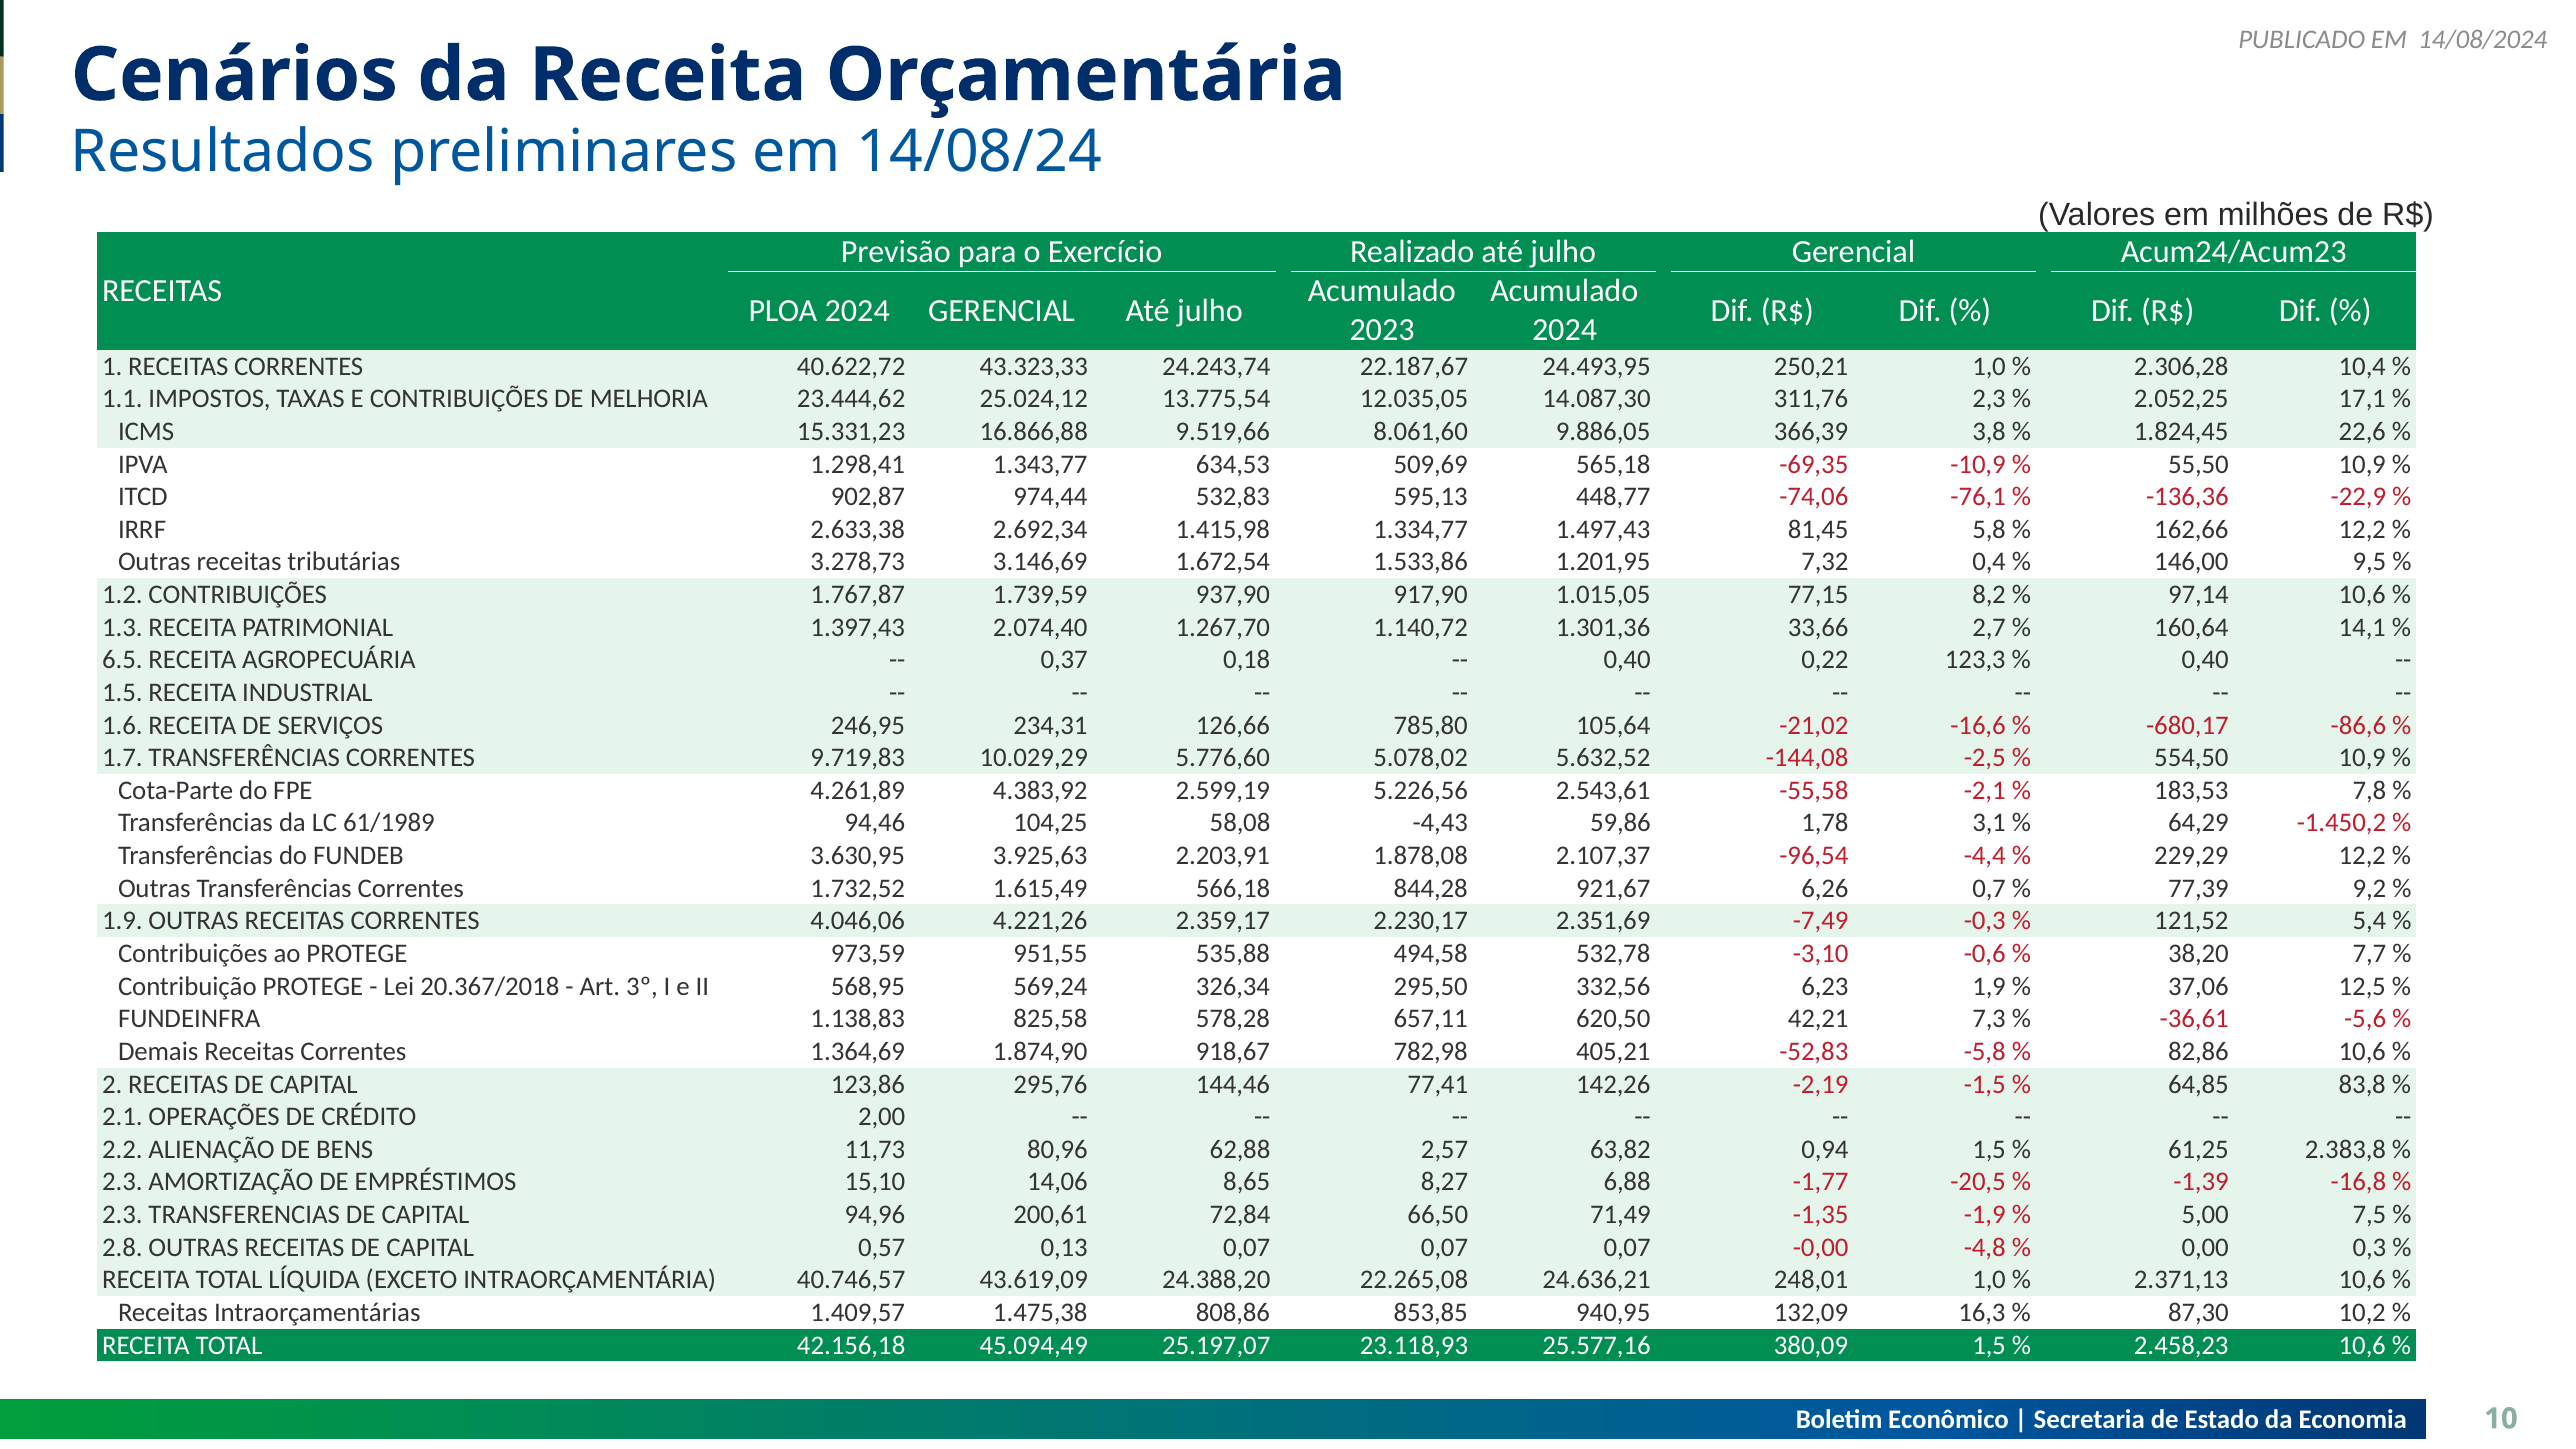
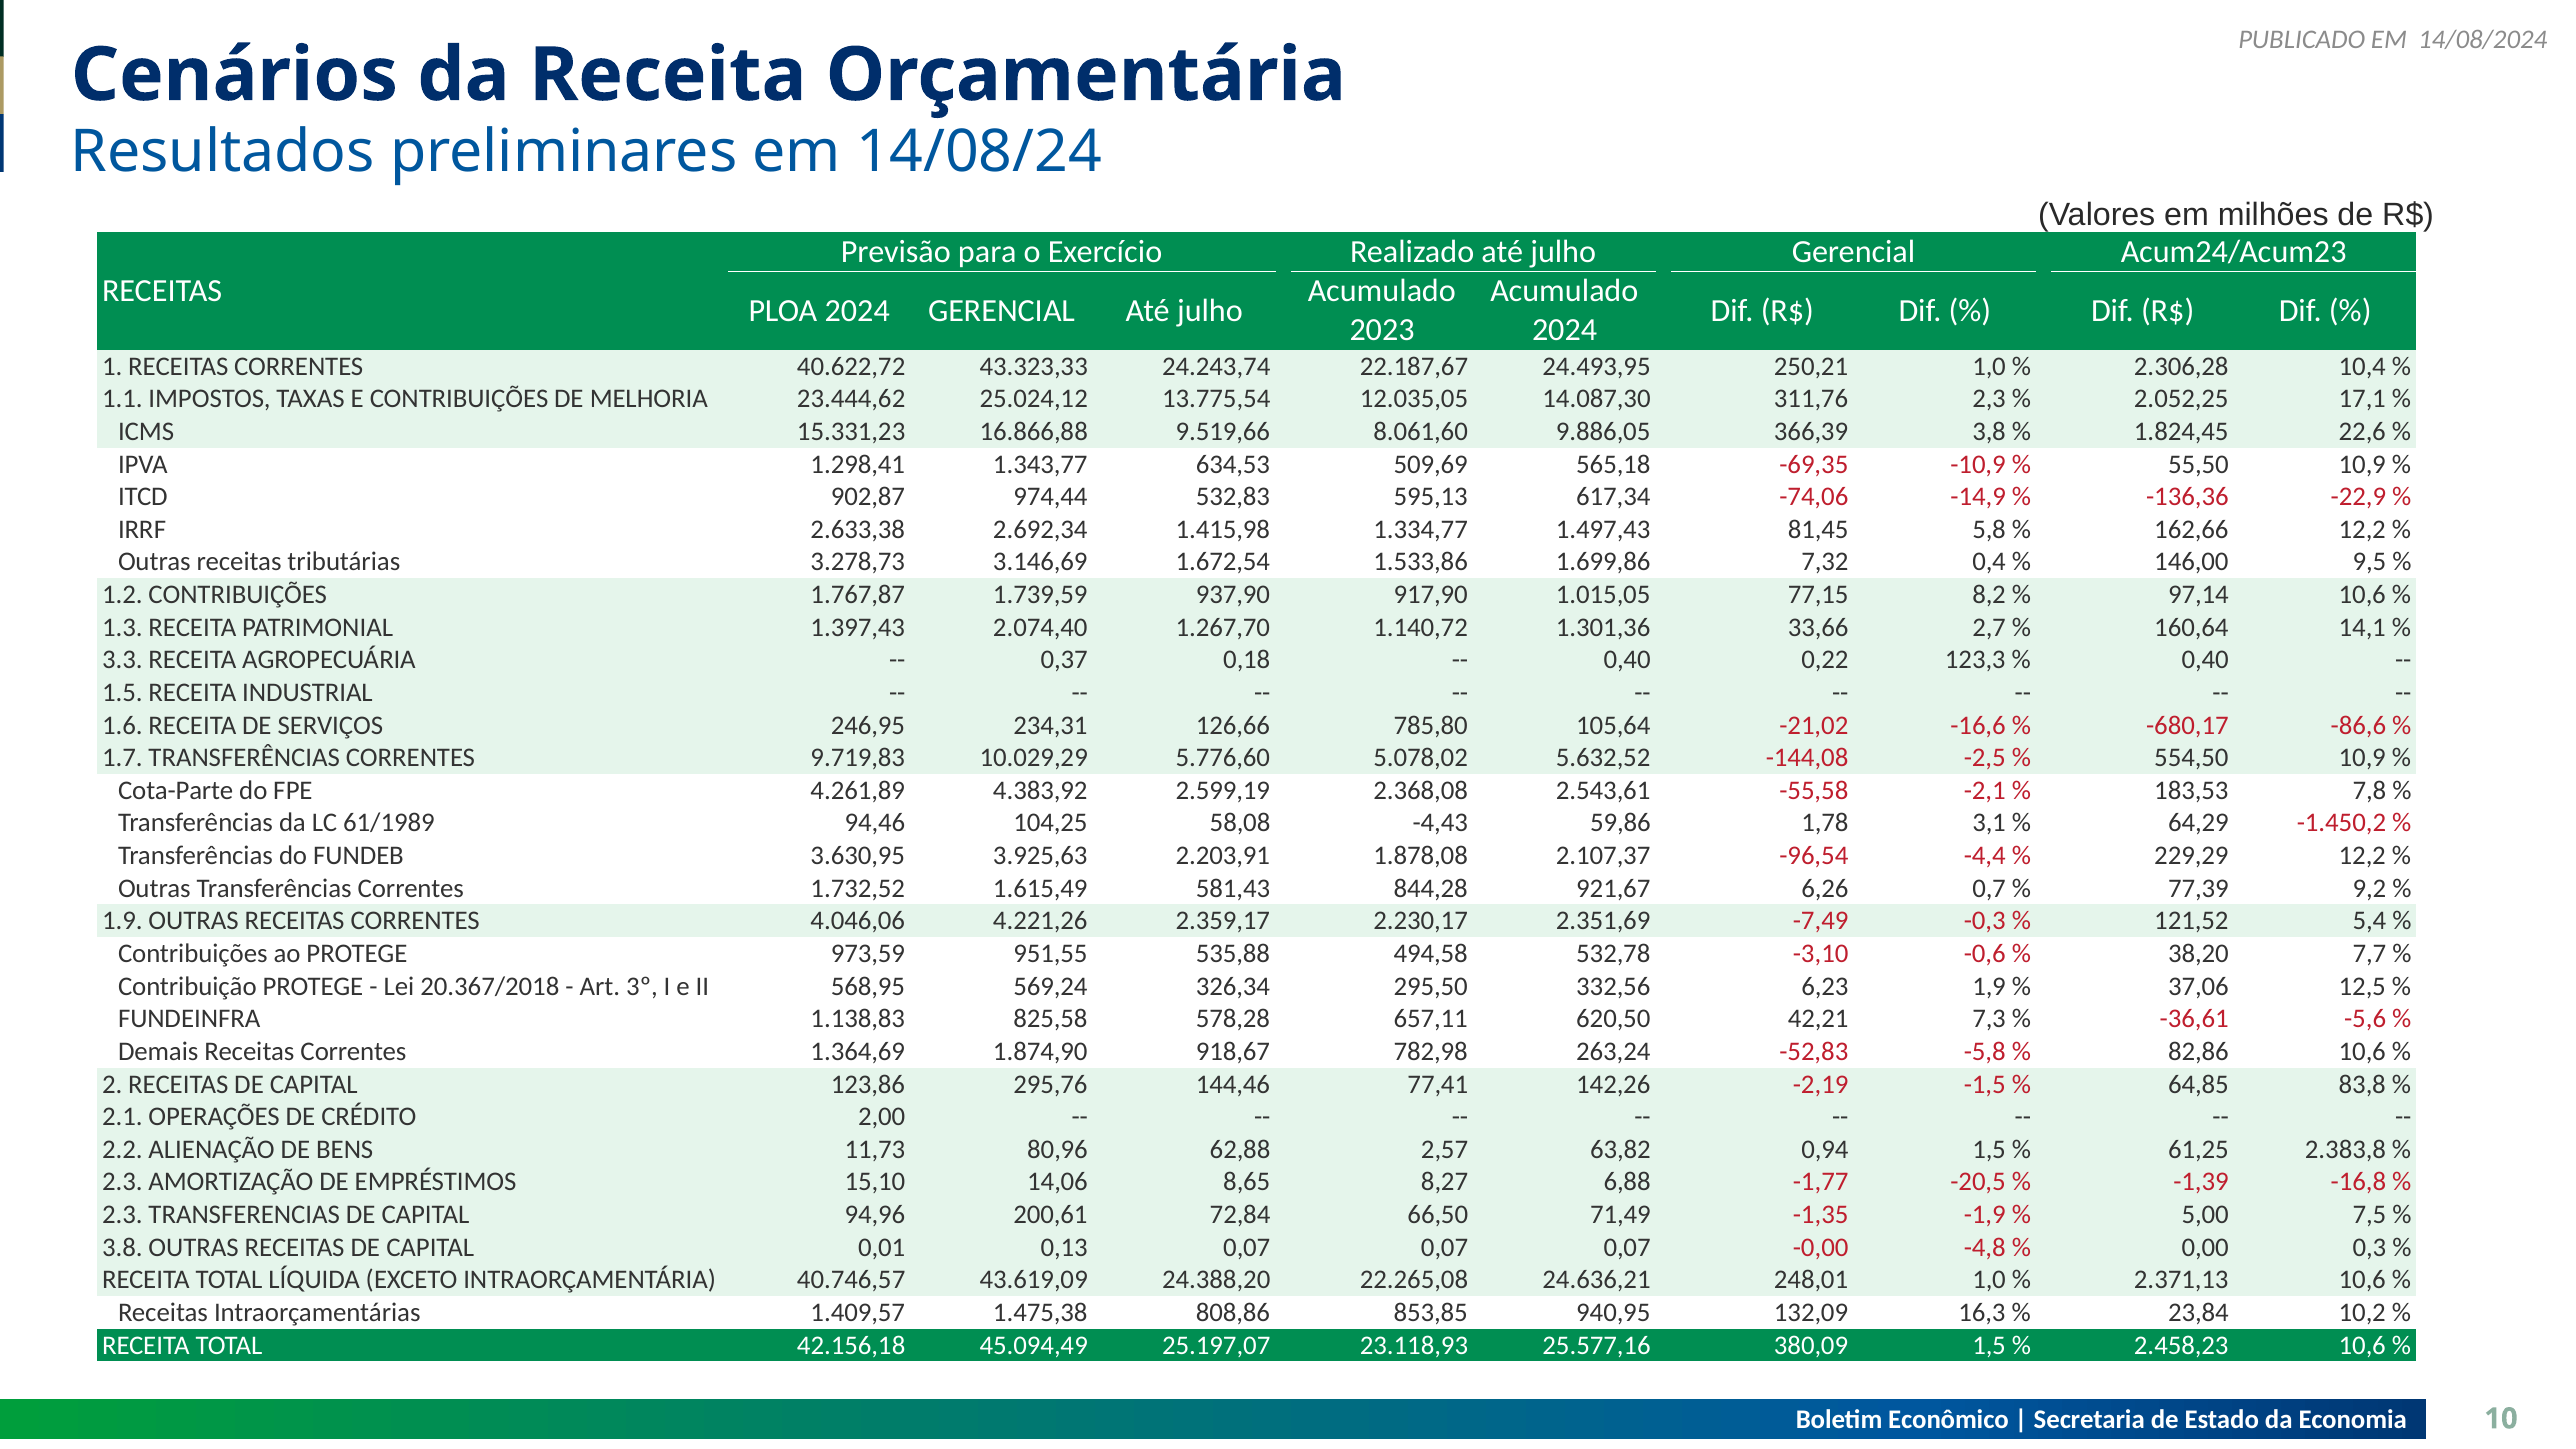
448,77: 448,77 -> 617,34
-76,1: -76,1 -> -14,9
1.201,95: 1.201,95 -> 1.699,86
6.5: 6.5 -> 3.3
5.226,56: 5.226,56 -> 2.368,08
566,18: 566,18 -> 581,43
405,21: 405,21 -> 263,24
2.8: 2.8 -> 3.8
0,57: 0,57 -> 0,01
87,30: 87,30 -> 23,84
